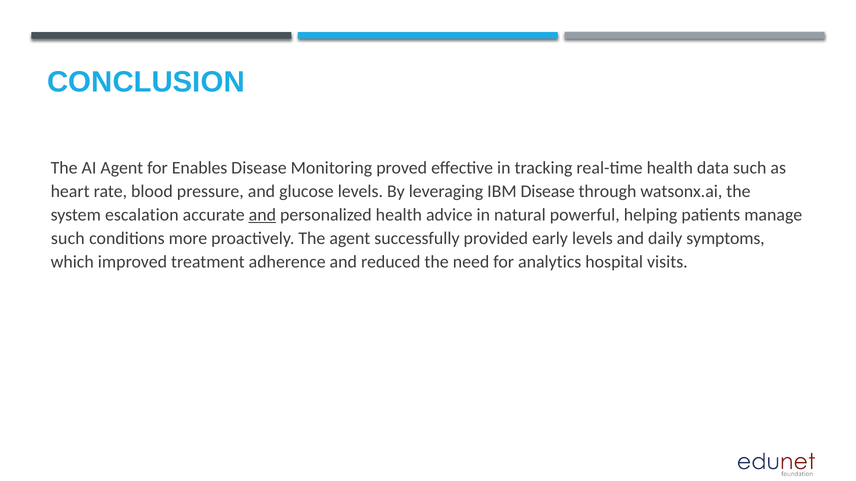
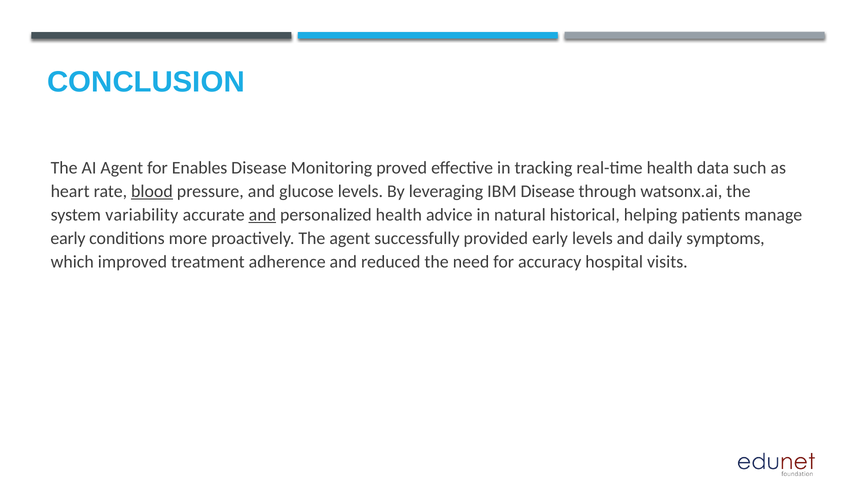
blood underline: none -> present
escalation: escalation -> variability
powerful: powerful -> historical
such at (68, 239): such -> early
analytics: analytics -> accuracy
